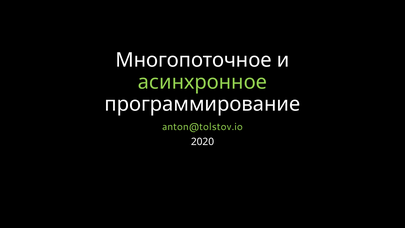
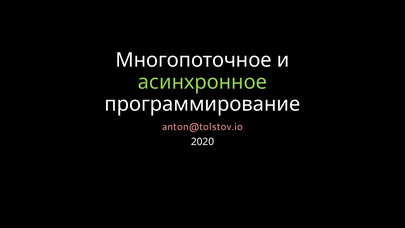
anton@tolstov.io colour: light green -> pink
